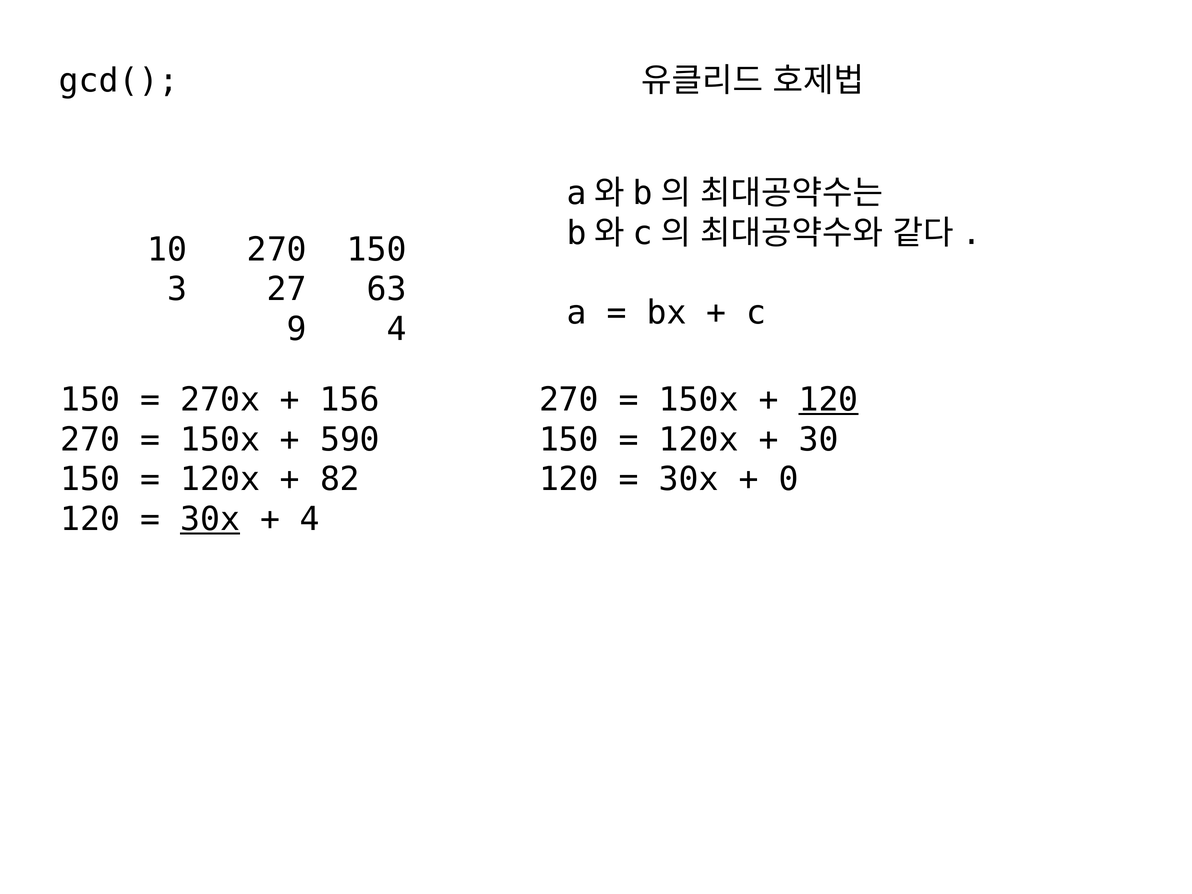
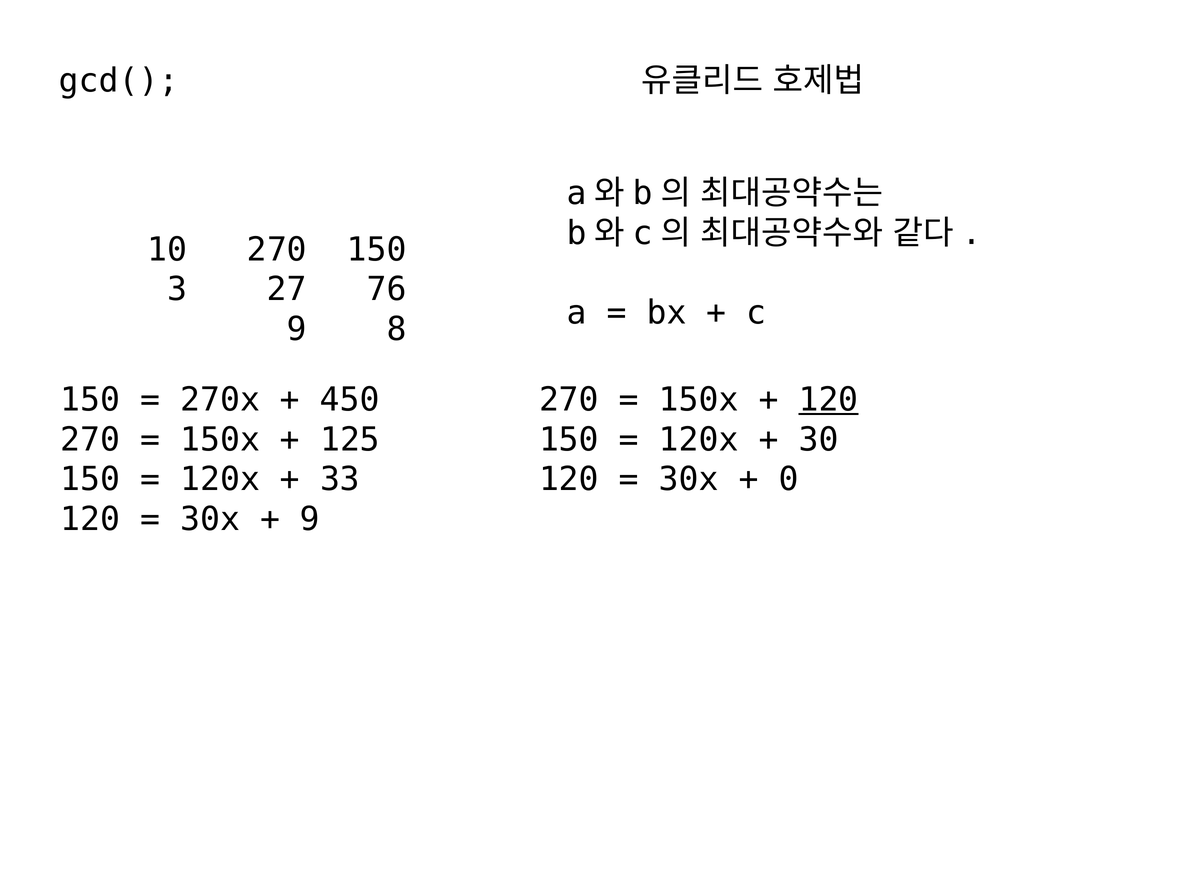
63: 63 -> 76
9 4: 4 -> 8
156: 156 -> 450
590: 590 -> 125
82: 82 -> 33
30x at (210, 519) underline: present -> none
4 at (310, 519): 4 -> 9
